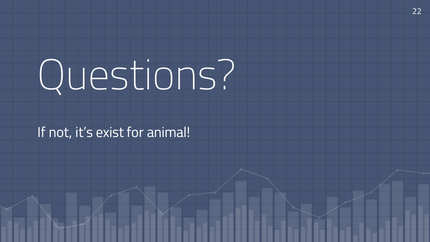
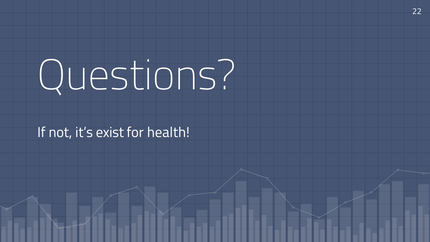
animal: animal -> health
